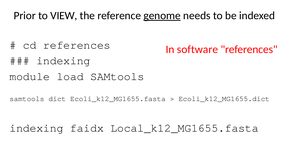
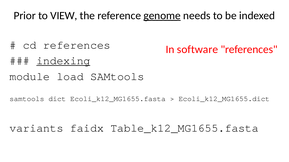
indexing at (63, 61) underline: none -> present
indexing at (36, 128): indexing -> variants
Local_k12_MG1655.fasta: Local_k12_MG1655.fasta -> Table_k12_MG1655.fasta
